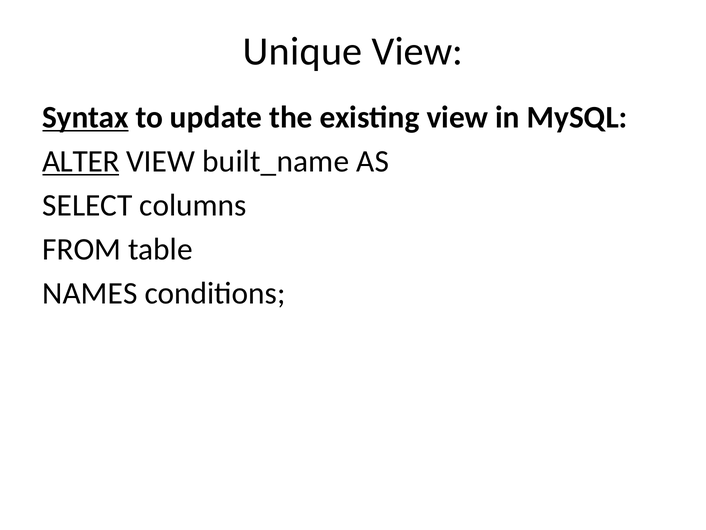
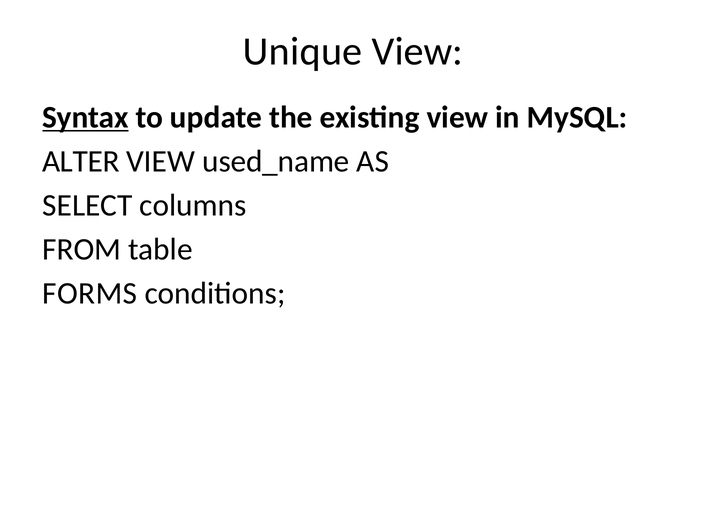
ALTER underline: present -> none
built_name: built_name -> used_name
NAMES: NAMES -> FORMS
